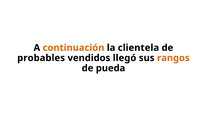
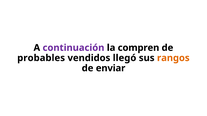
continuación colour: orange -> purple
clientela: clientela -> compren
pueda: pueda -> enviar
